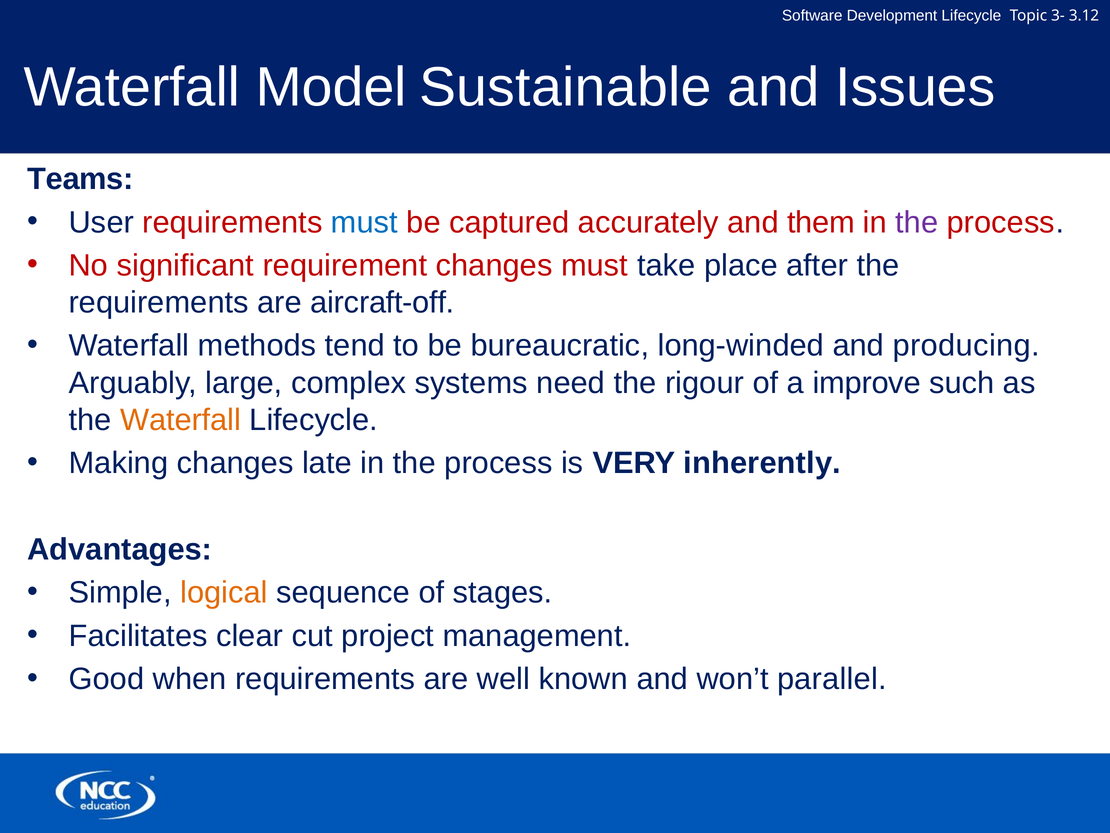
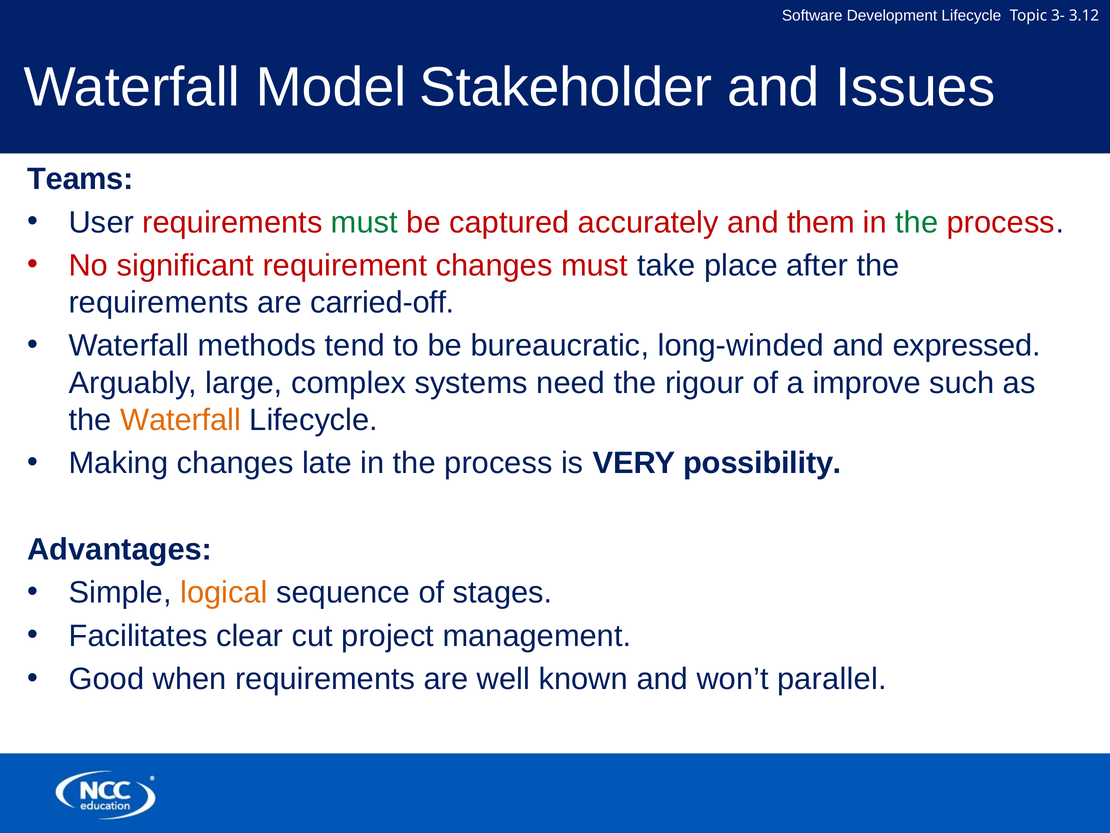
Sustainable: Sustainable -> Stakeholder
must at (364, 222) colour: blue -> green
the at (917, 222) colour: purple -> green
aircraft-off: aircraft-off -> carried-off
producing: producing -> expressed
inherently: inherently -> possibility
